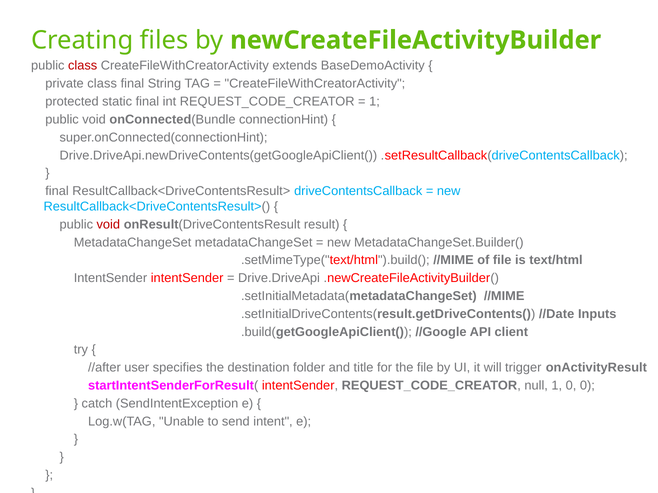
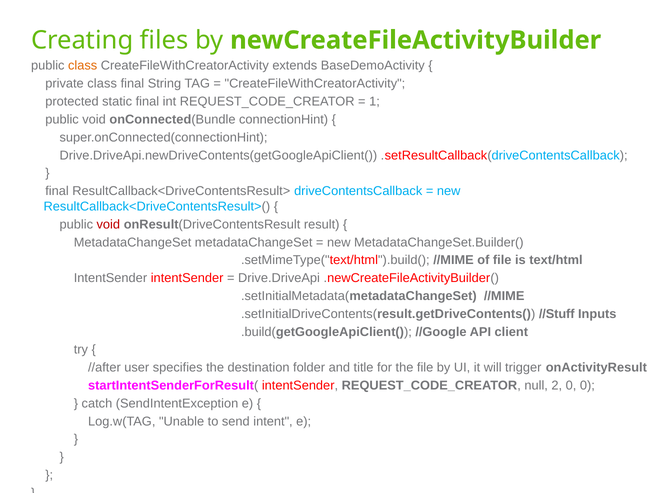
class at (83, 66) colour: red -> orange
//Date: //Date -> //Stuff
null 1: 1 -> 2
